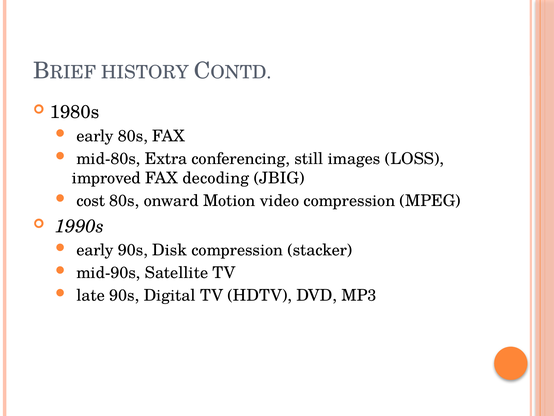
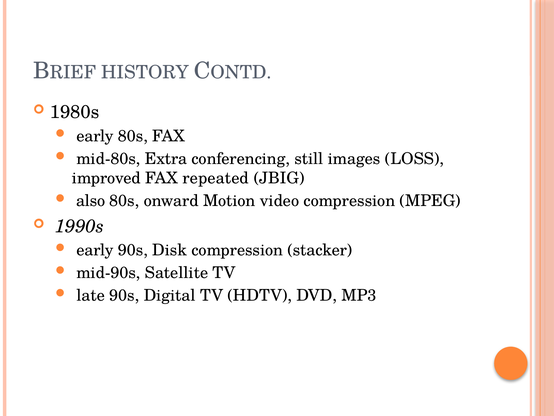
decoding: decoding -> repeated
cost: cost -> also
